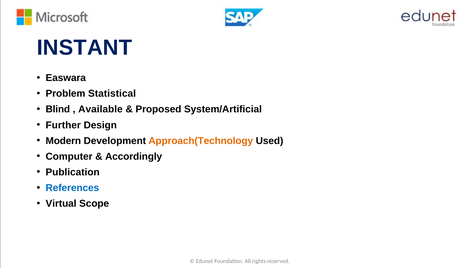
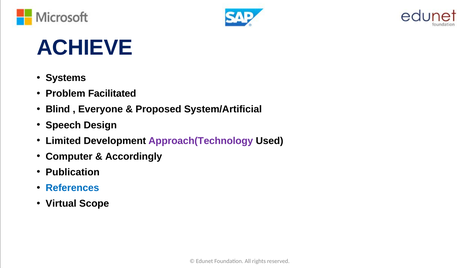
INSTANT: INSTANT -> ACHIEVE
Easwara: Easwara -> Systems
Statistical: Statistical -> Facilitated
Available: Available -> Everyone
Further: Further -> Speech
Modern: Modern -> Limited
Approach(Technology colour: orange -> purple
